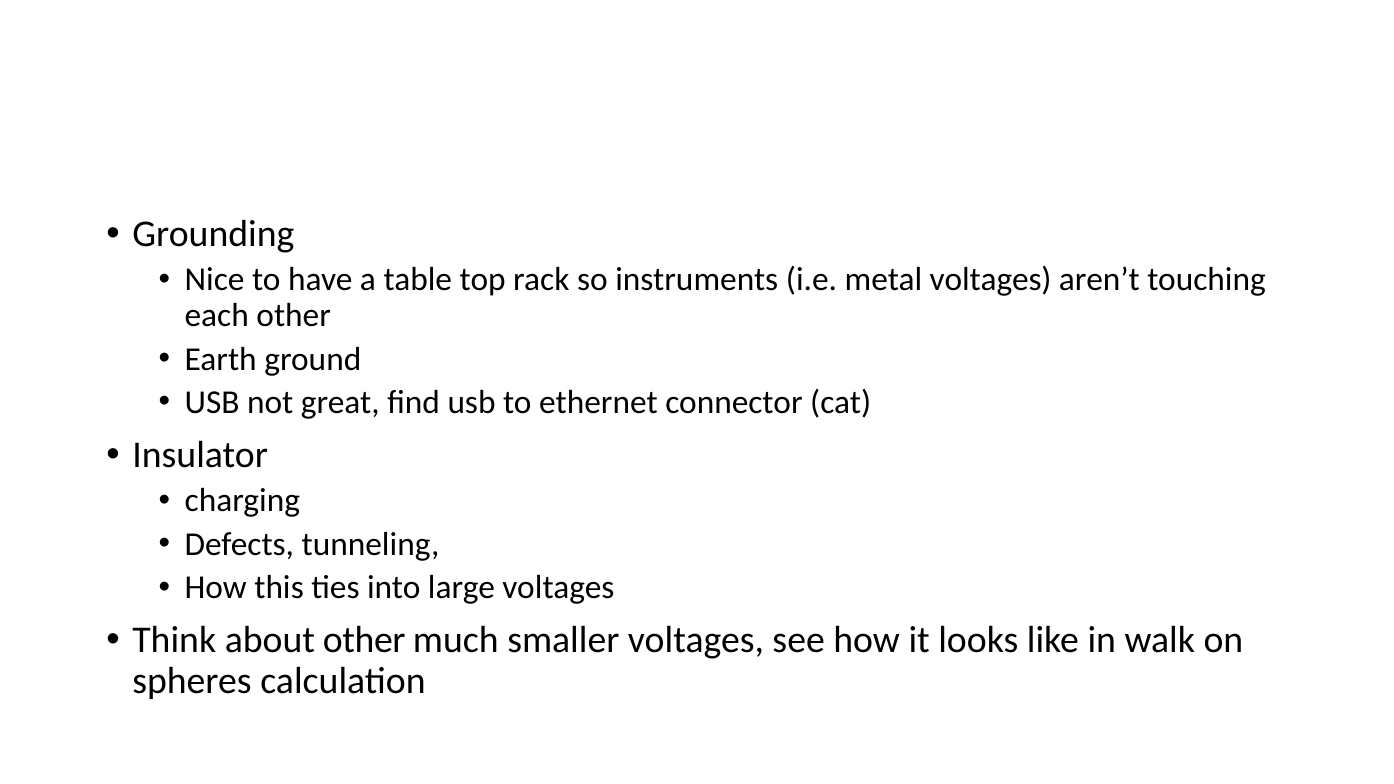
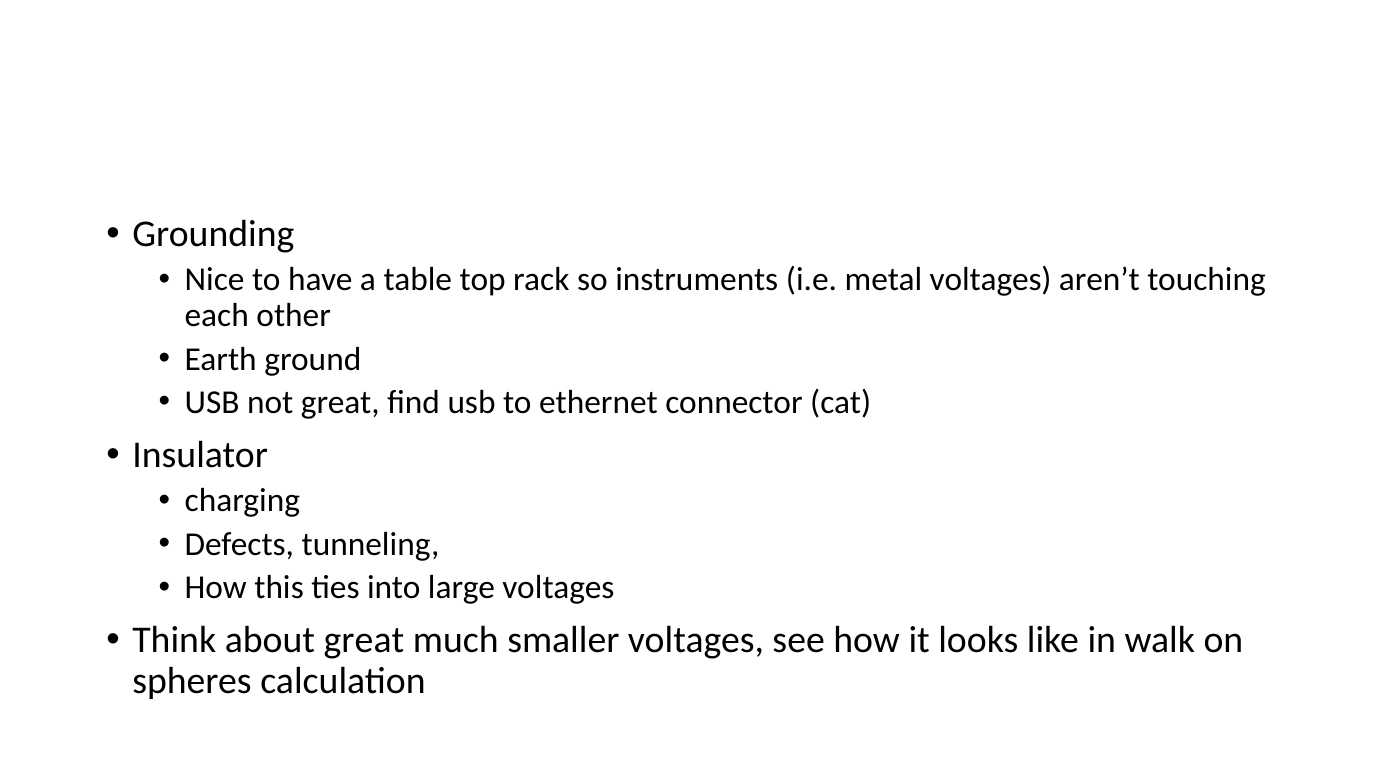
about other: other -> great
